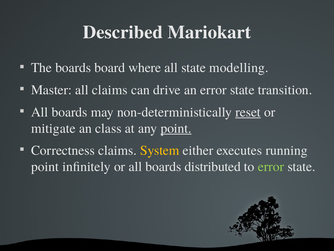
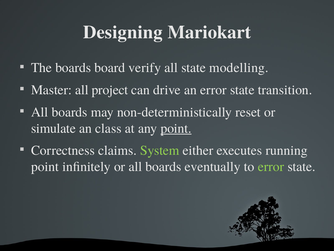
Described: Described -> Designing
where: where -> verify
all claims: claims -> project
reset underline: present -> none
mitigate: mitigate -> simulate
System colour: yellow -> light green
distributed: distributed -> eventually
